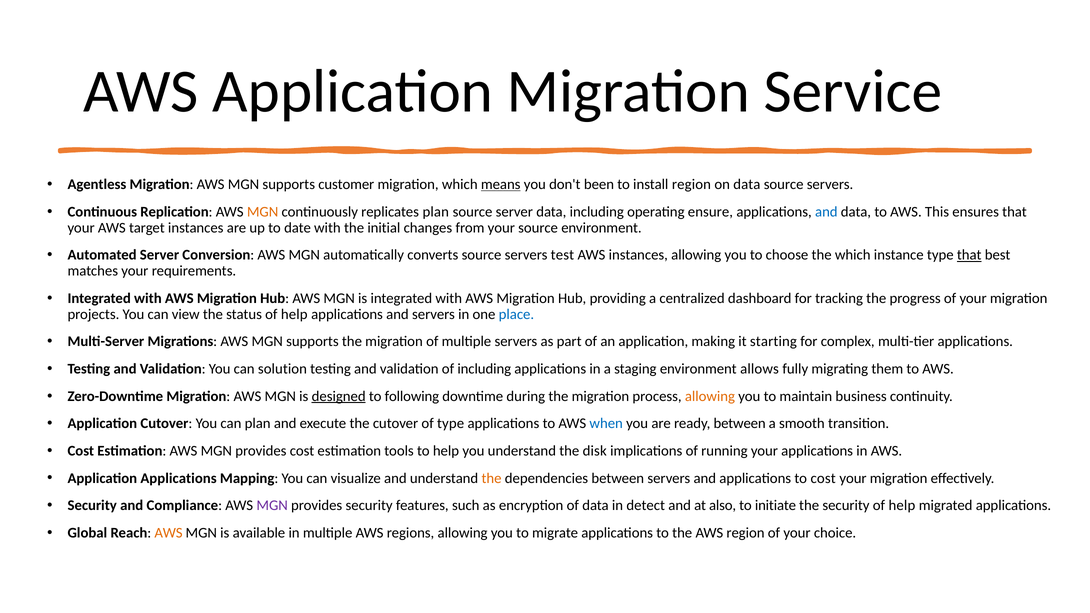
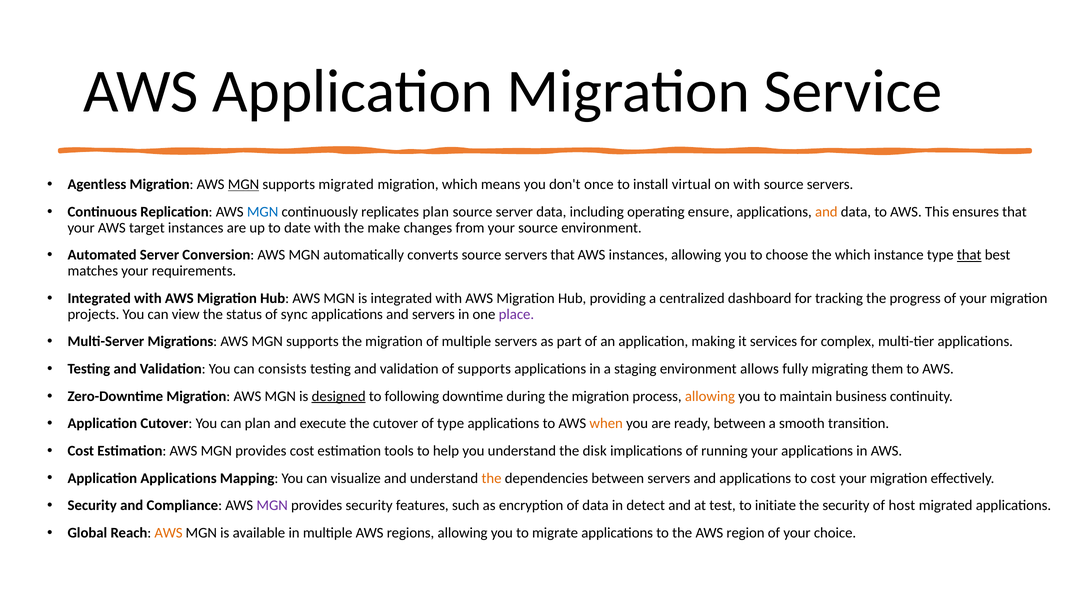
MGN at (244, 184) underline: none -> present
supports customer: customer -> migrated
means underline: present -> none
been: been -> once
install region: region -> virtual
on data: data -> with
MGN at (263, 212) colour: orange -> blue
and at (826, 212) colour: blue -> orange
initial: initial -> make
servers test: test -> that
status of help: help -> sync
place colour: blue -> purple
starting: starting -> services
solution: solution -> consists
of including: including -> supports
when colour: blue -> orange
also: also -> test
security of help: help -> host
